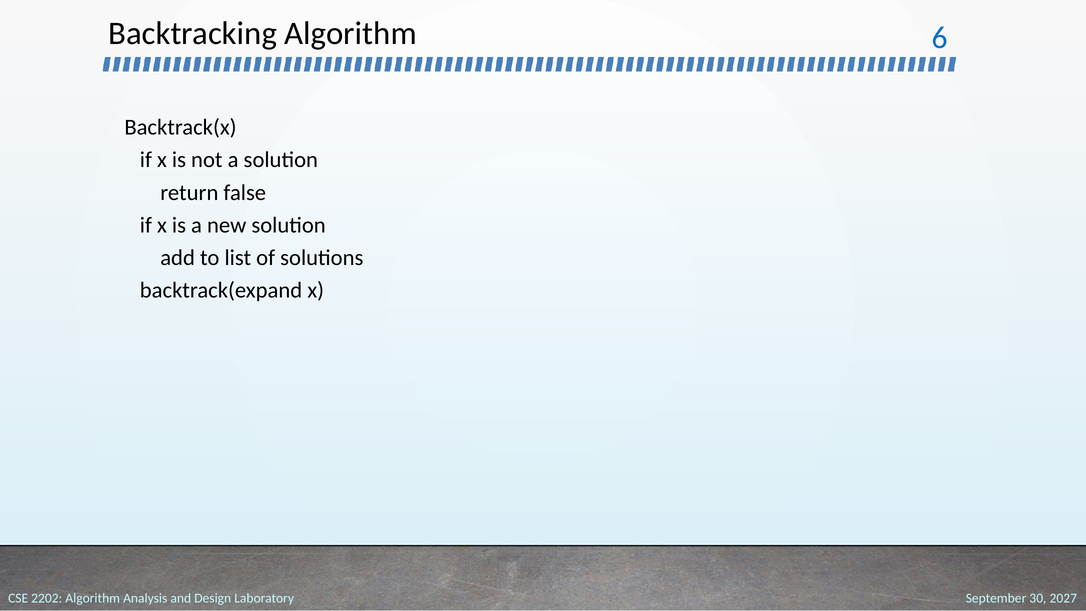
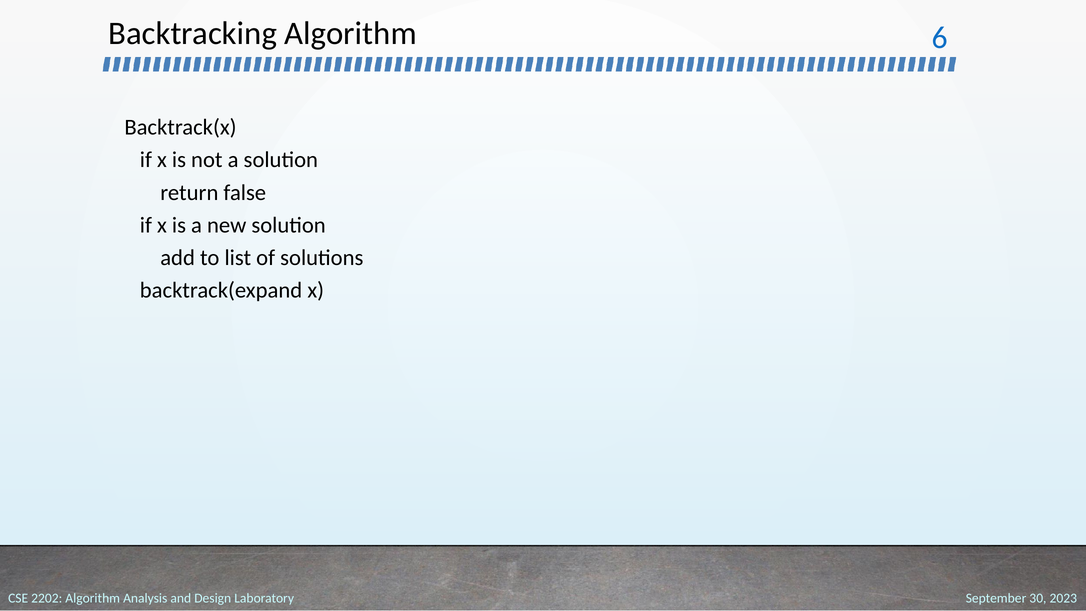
2027: 2027 -> 2023
